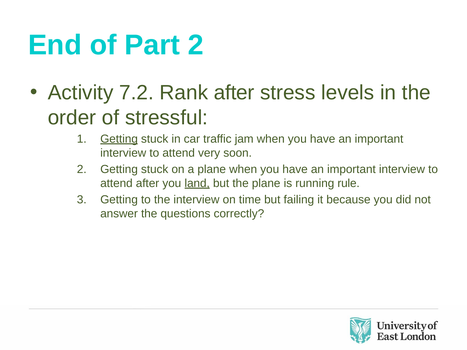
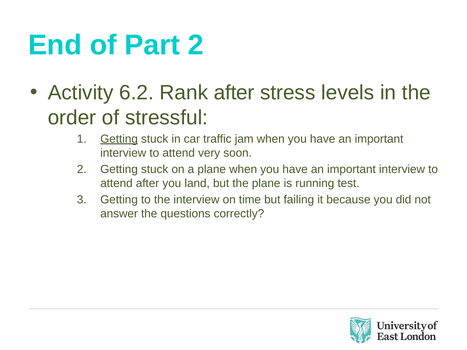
7.2: 7.2 -> 6.2
land underline: present -> none
rule: rule -> test
